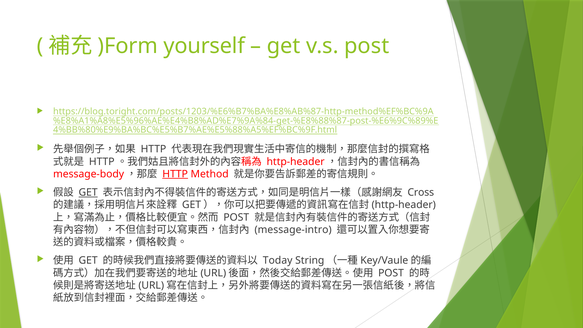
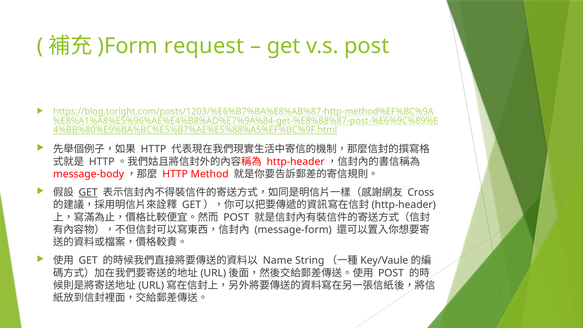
yourself: yourself -> request
HTTP at (175, 174) underline: present -> none
message-intro: message-intro -> message-form
Today: Today -> Name
